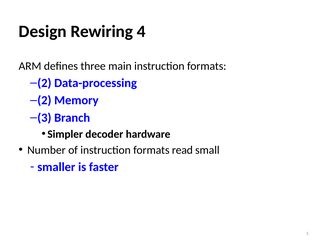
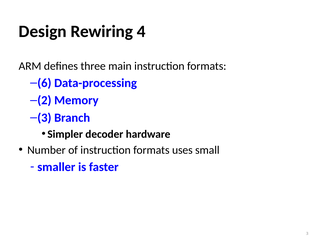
2 at (44, 83): 2 -> 6
read: read -> uses
